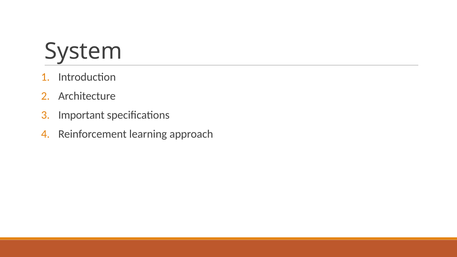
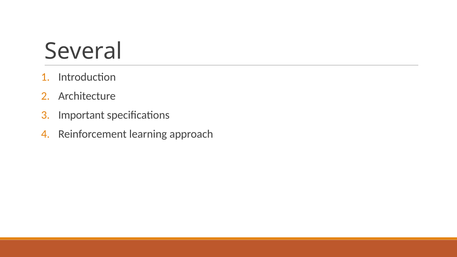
System: System -> Several
